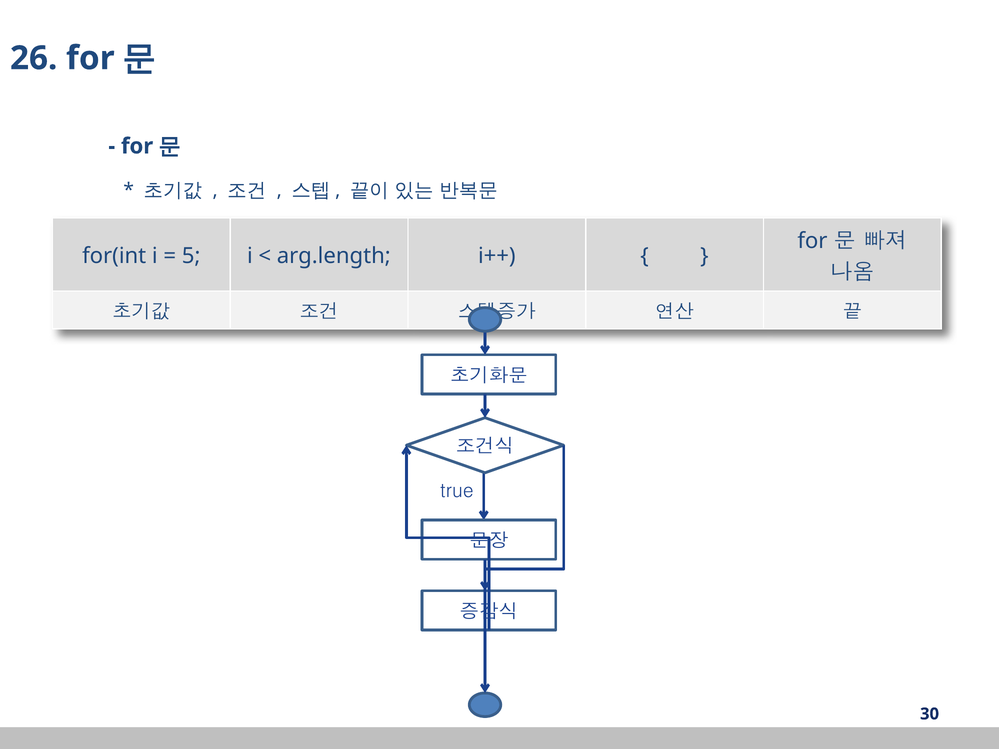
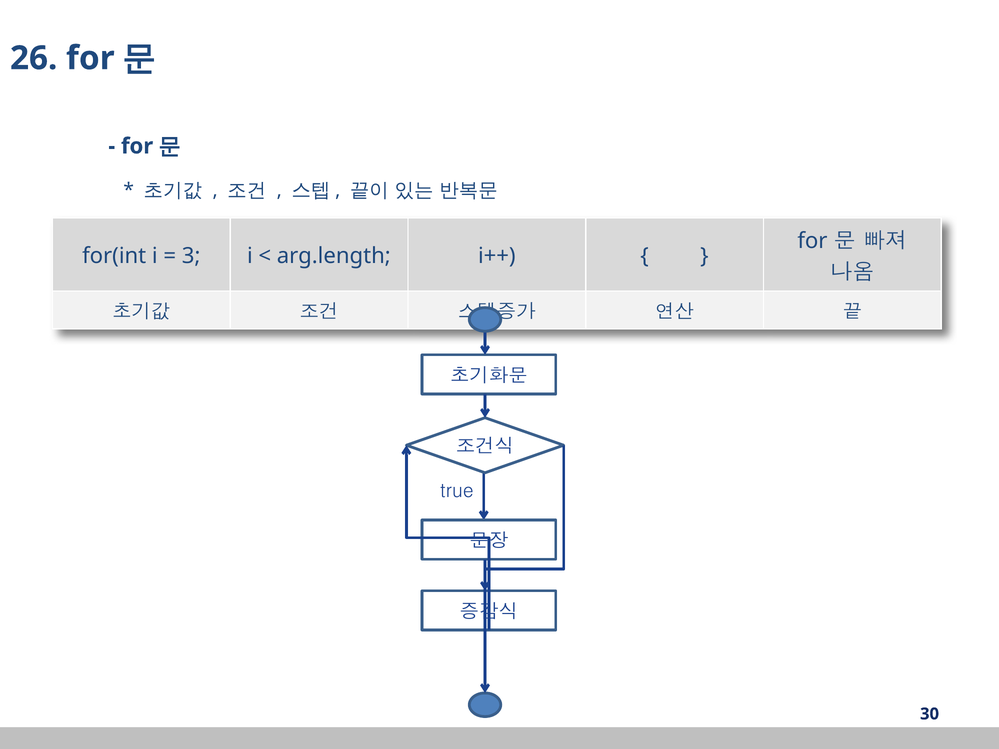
5: 5 -> 3
